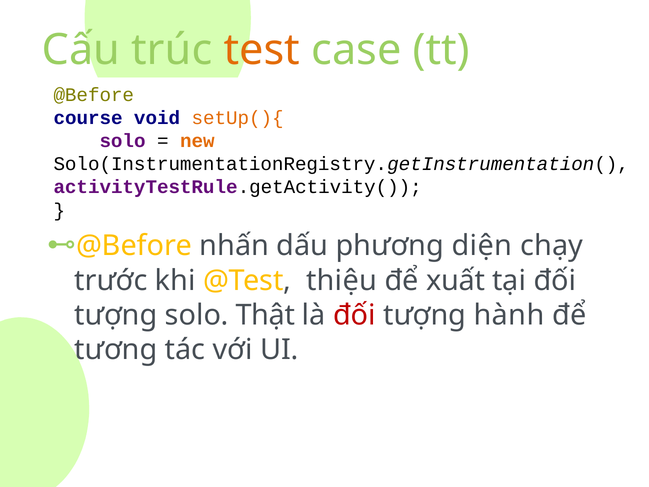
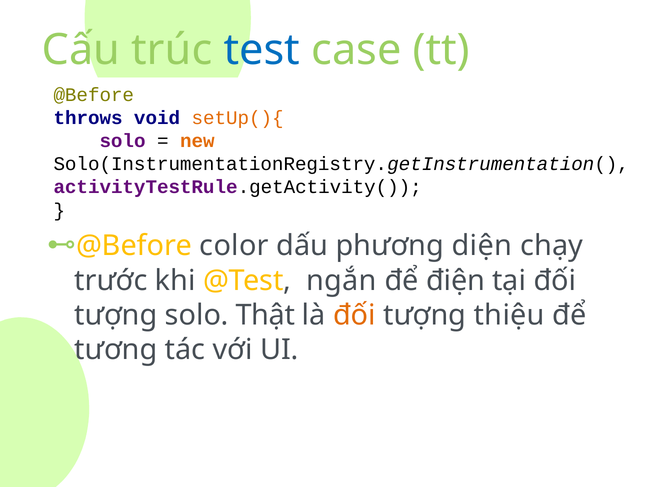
test colour: orange -> blue
course: course -> throws
nhấn: nhấn -> color
thiệu: thiệu -> ngắn
xuất: xuất -> điện
đối at (354, 315) colour: red -> orange
hành: hành -> thiệu
